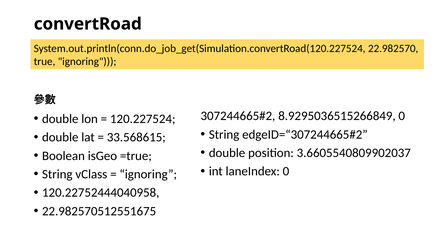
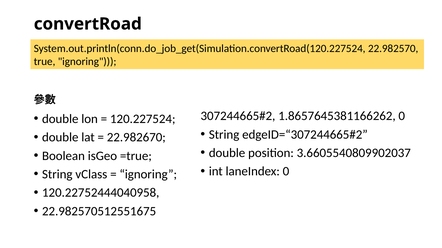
8.9295036515266849: 8.9295036515266849 -> 1.8657645381166262
33.568615: 33.568615 -> 22.982670
